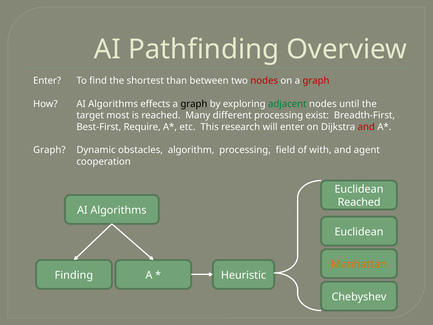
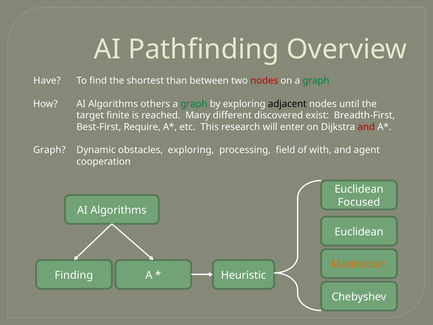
Enter at (47, 81): Enter -> Have
graph at (316, 81) colour: red -> green
effects: effects -> others
graph at (194, 104) colour: black -> green
adjacent colour: green -> black
most: most -> finite
different processing: processing -> discovered
obstacles algorithm: algorithm -> exploring
Reached at (359, 202): Reached -> Focused
